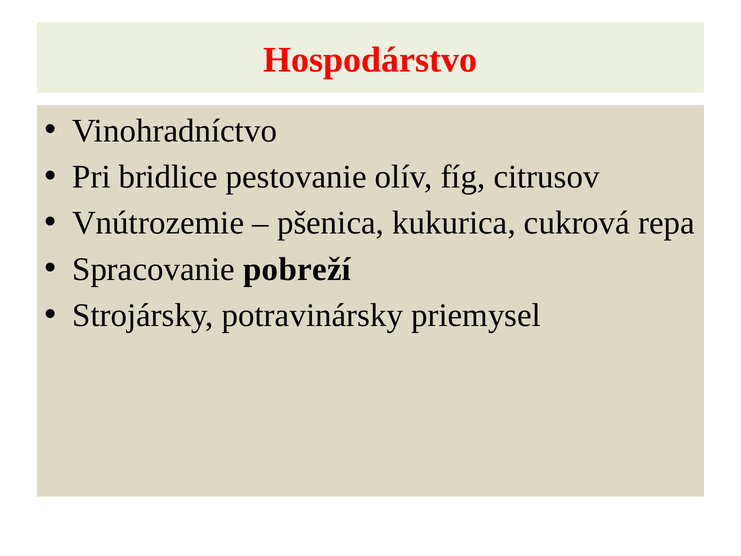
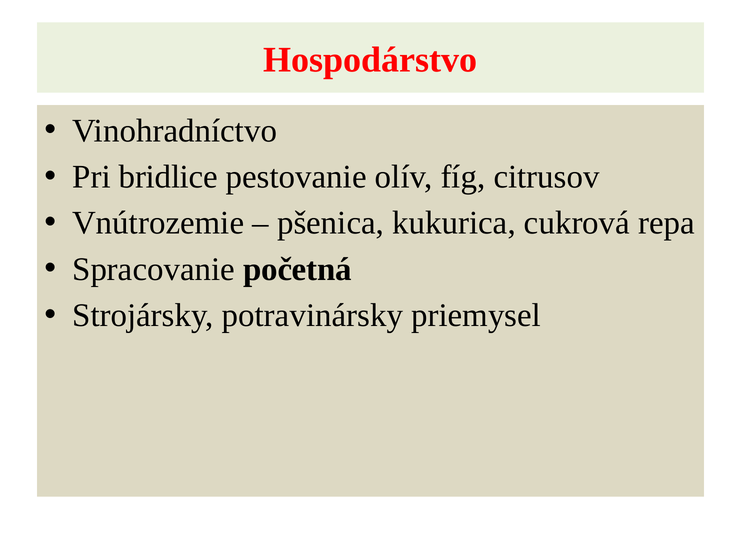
pobreží: pobreží -> početná
